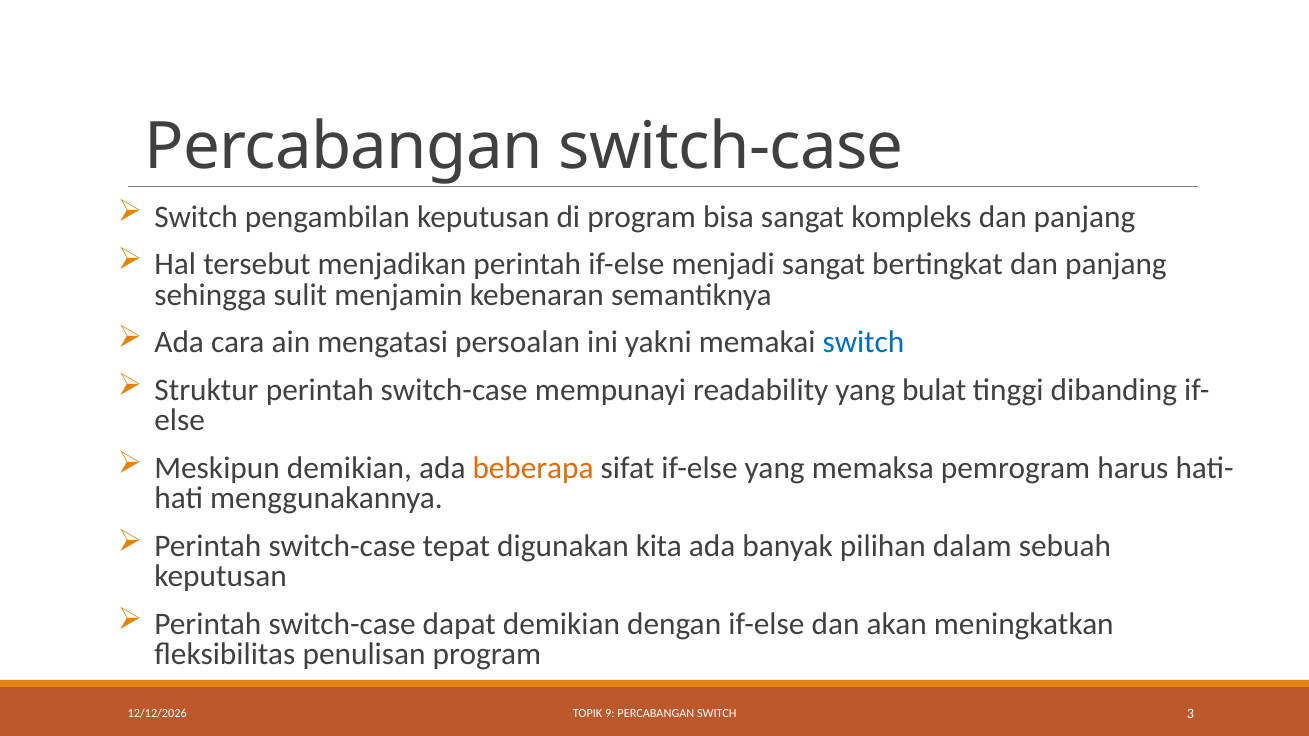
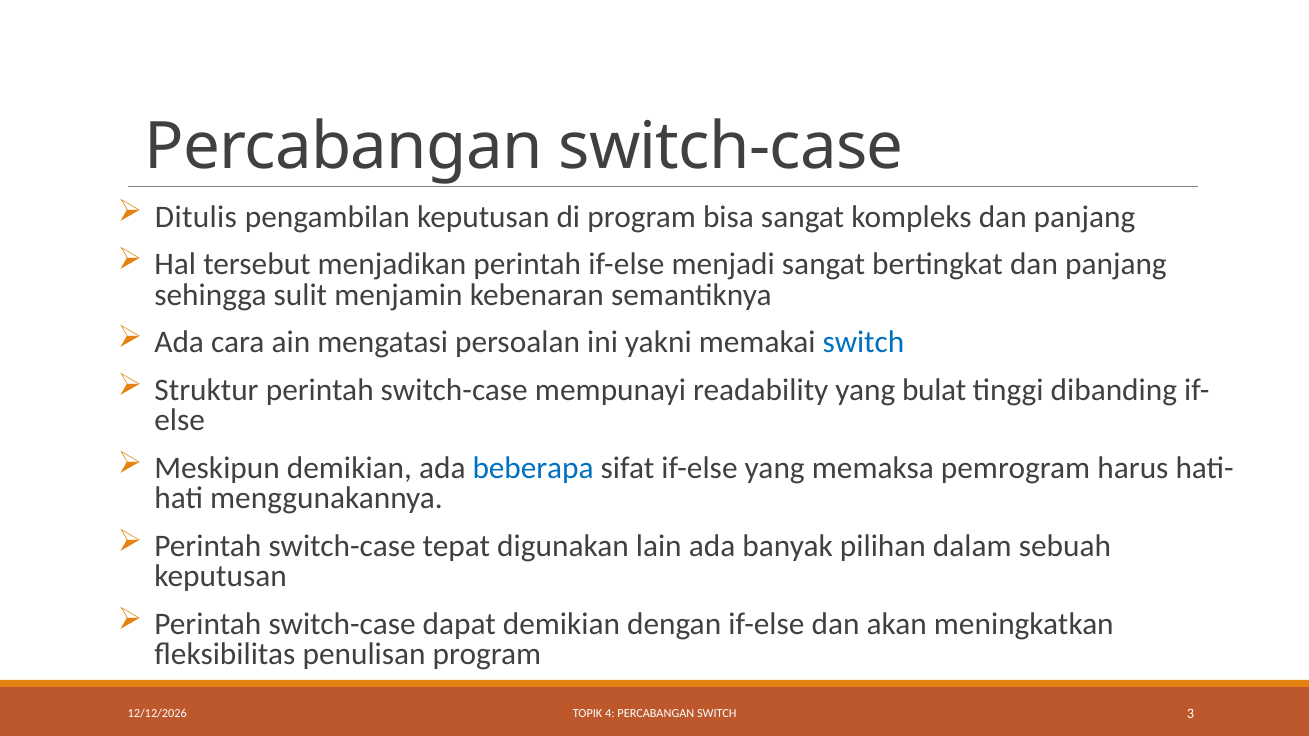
Switch at (196, 217): Switch -> Ditulis
beberapa colour: orange -> blue
kita: kita -> lain
9: 9 -> 4
